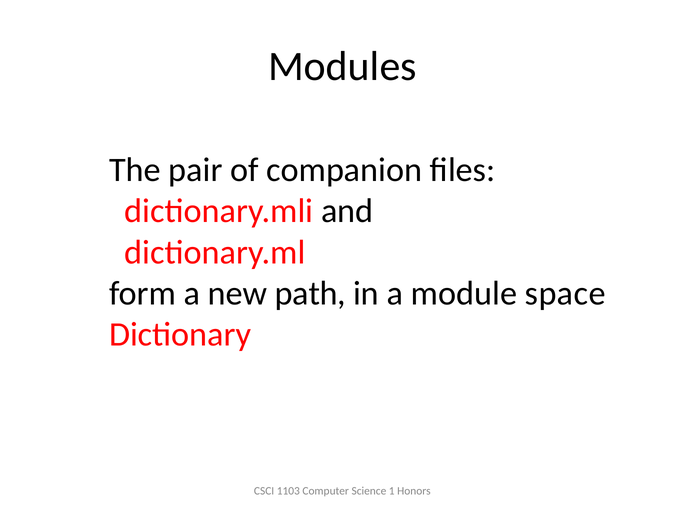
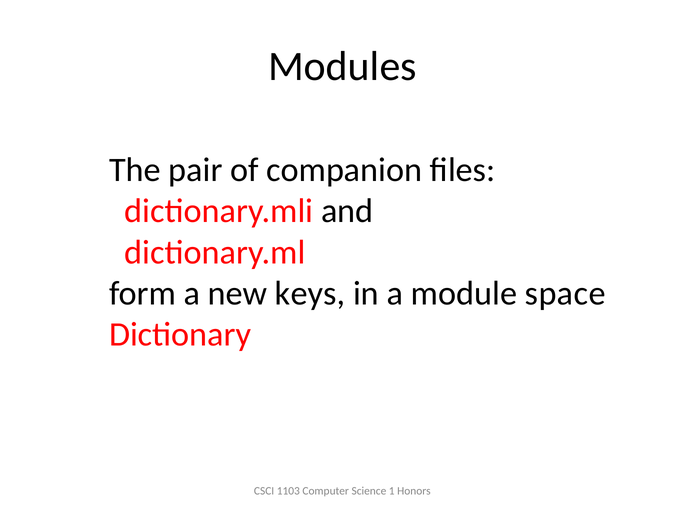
path: path -> keys
